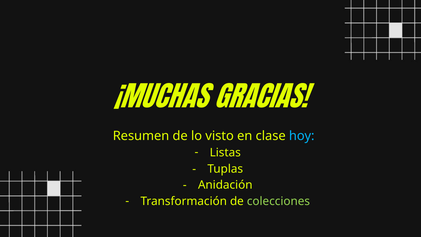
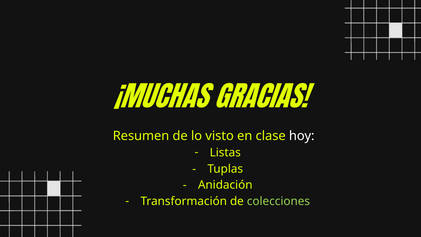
hoy colour: light blue -> white
